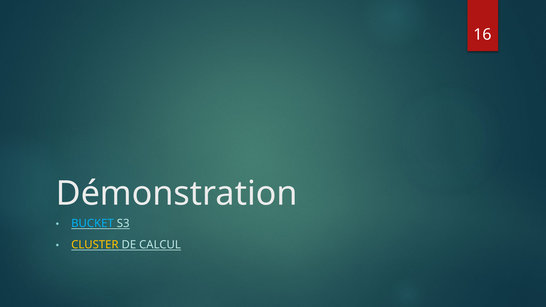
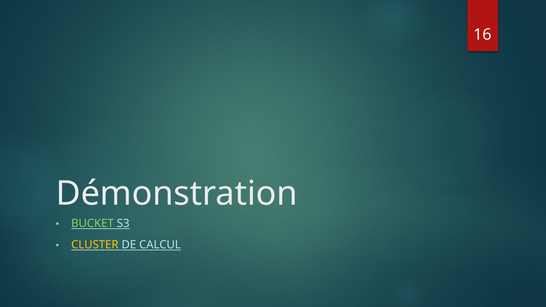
BUCKET colour: light blue -> light green
